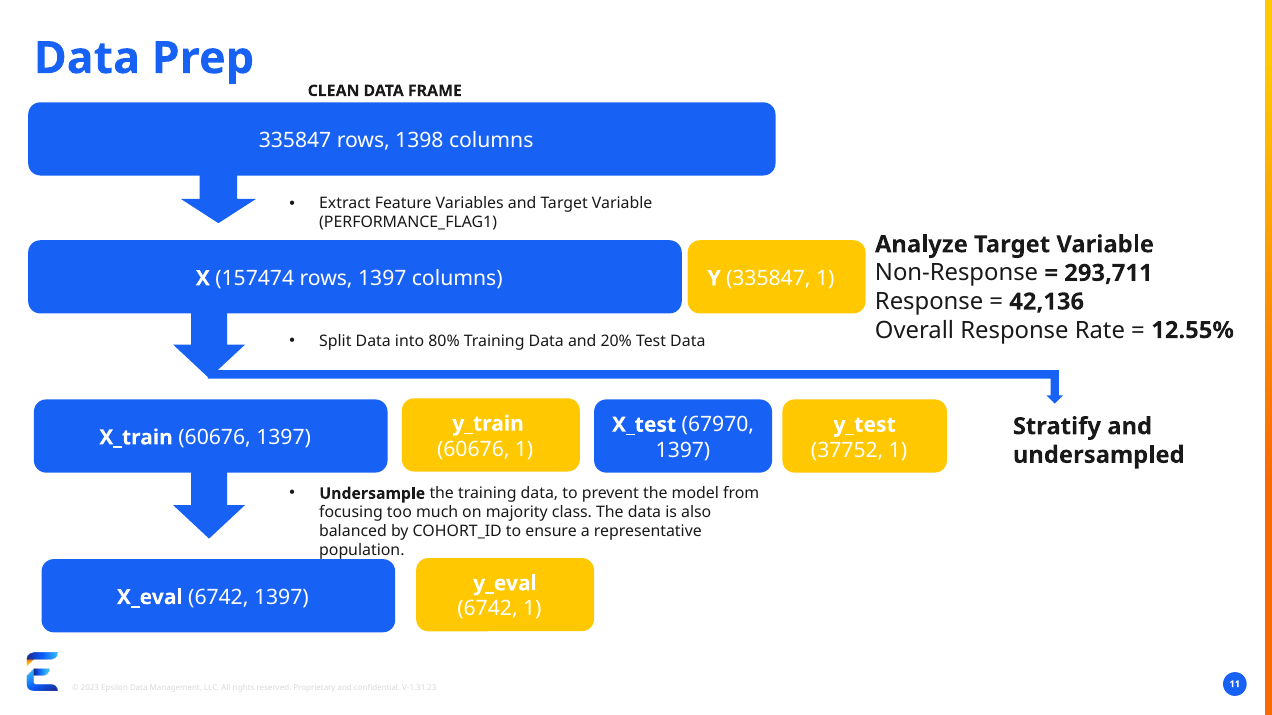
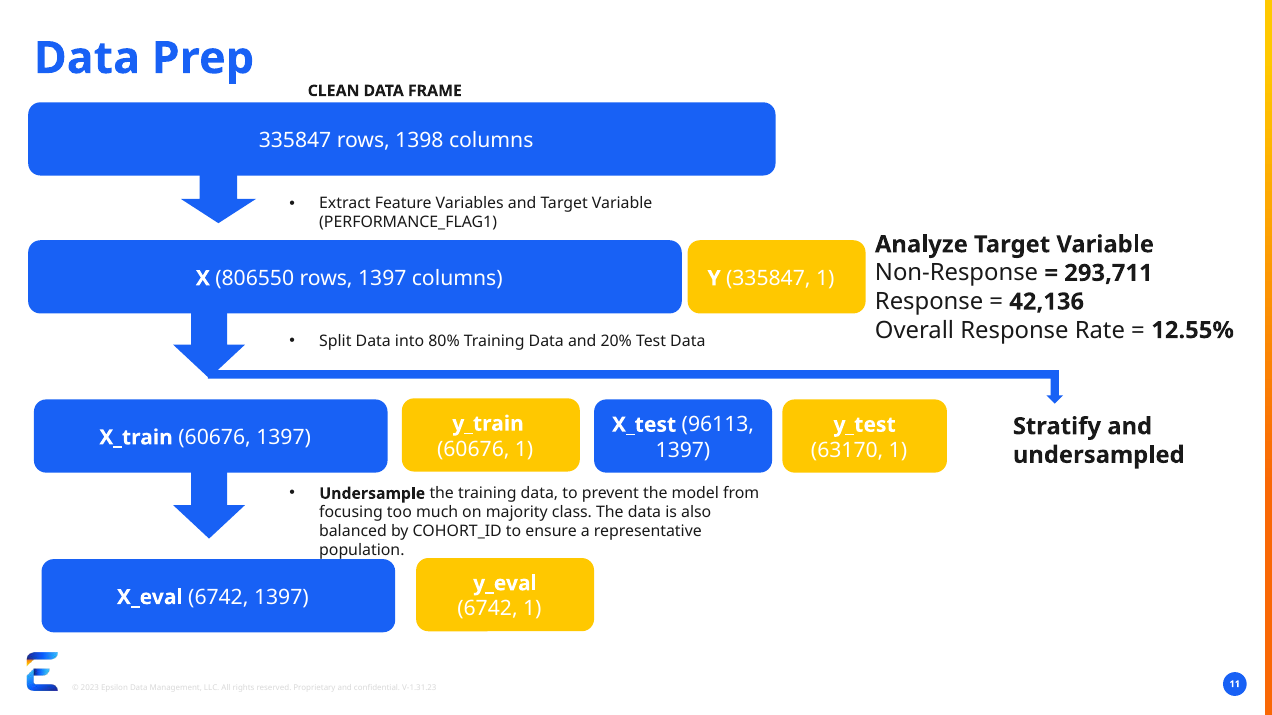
157474: 157474 -> 806550
67970: 67970 -> 96113
37752: 37752 -> 63170
